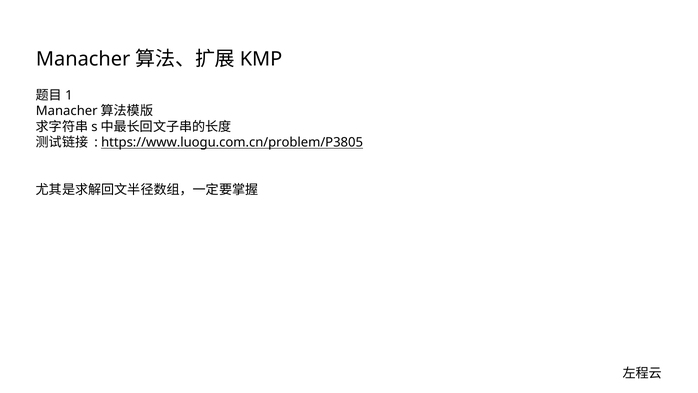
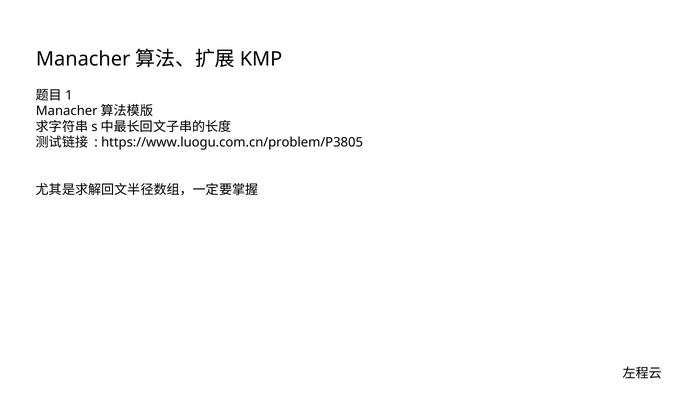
https://www.luogu.com.cn/problem/P3805 underline: present -> none
